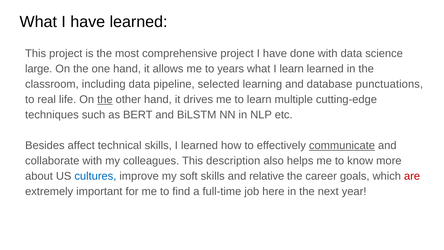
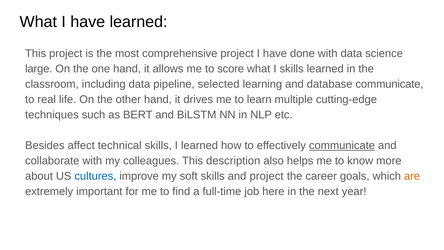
years: years -> score
I learn: learn -> skills
database punctuations: punctuations -> communicate
the at (105, 99) underline: present -> none
and relative: relative -> project
are colour: red -> orange
